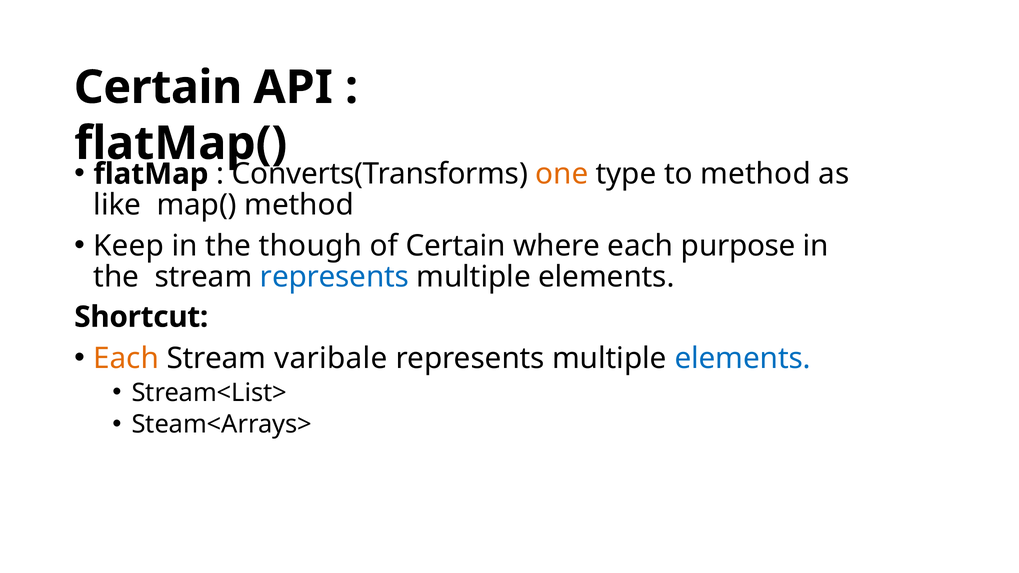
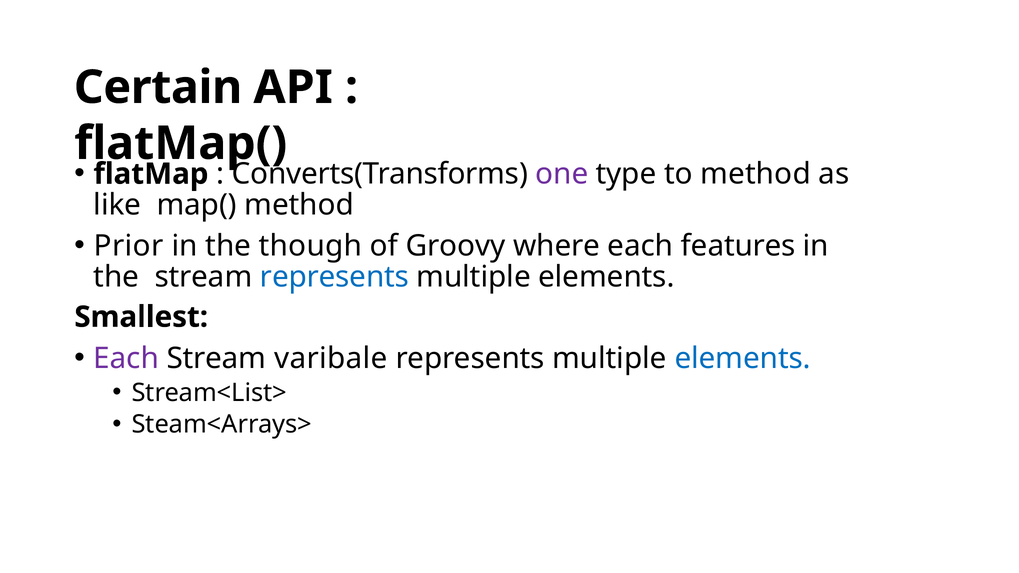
one colour: orange -> purple
Keep: Keep -> Prior
of Certain: Certain -> Groovy
purpose: purpose -> features
Shortcut: Shortcut -> Smallest
Each at (126, 359) colour: orange -> purple
